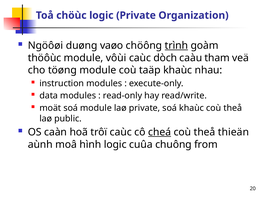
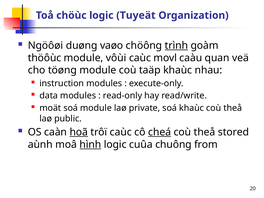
logic Private: Private -> Tuyeät
dòch: dòch -> movl
tham: tham -> quan
hoã underline: none -> present
thieän: thieän -> stored
hình underline: none -> present
